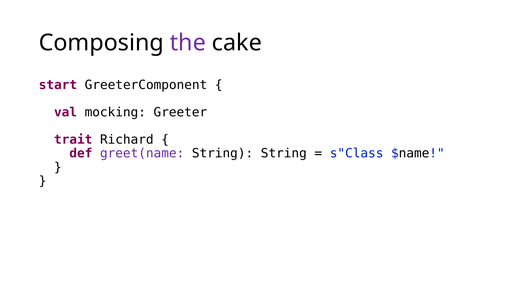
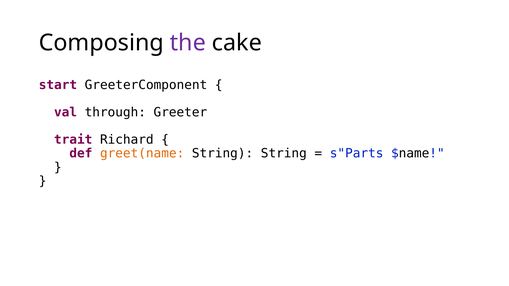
mocking: mocking -> through
greet(name colour: purple -> orange
s"Class: s"Class -> s"Parts
